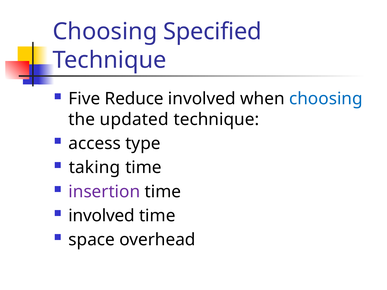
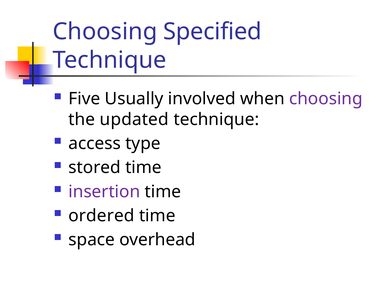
Reduce: Reduce -> Usually
choosing at (326, 99) colour: blue -> purple
taking: taking -> stored
involved at (102, 216): involved -> ordered
